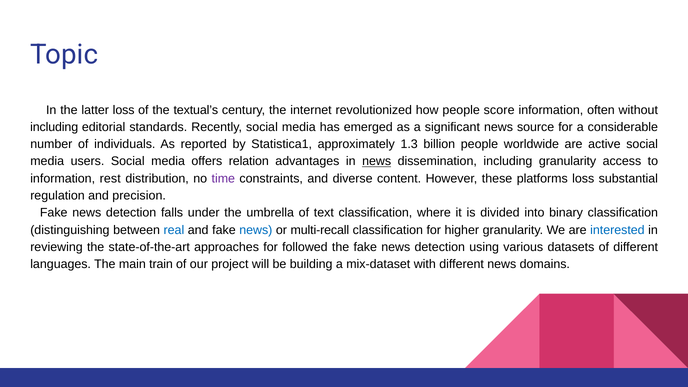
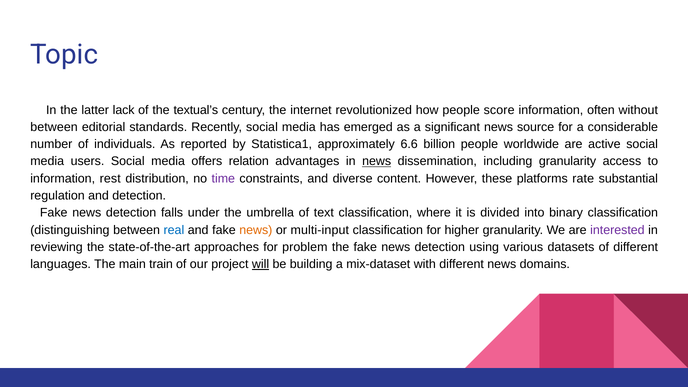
latter loss: loss -> lack
including at (54, 127): including -> between
1.3: 1.3 -> 6.6
platforms loss: loss -> rate
and precision: precision -> detection
news at (256, 230) colour: blue -> orange
multi-recall: multi-recall -> multi-input
interested colour: blue -> purple
followed: followed -> problem
will underline: none -> present
